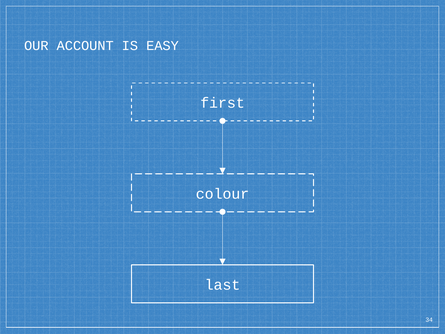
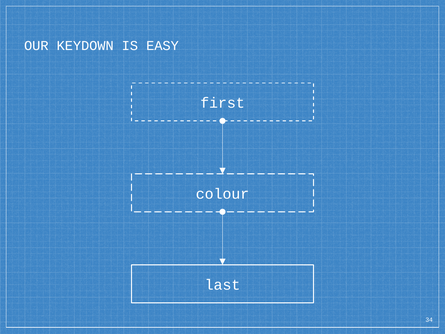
ACCOUNT: ACCOUNT -> KEYDOWN
